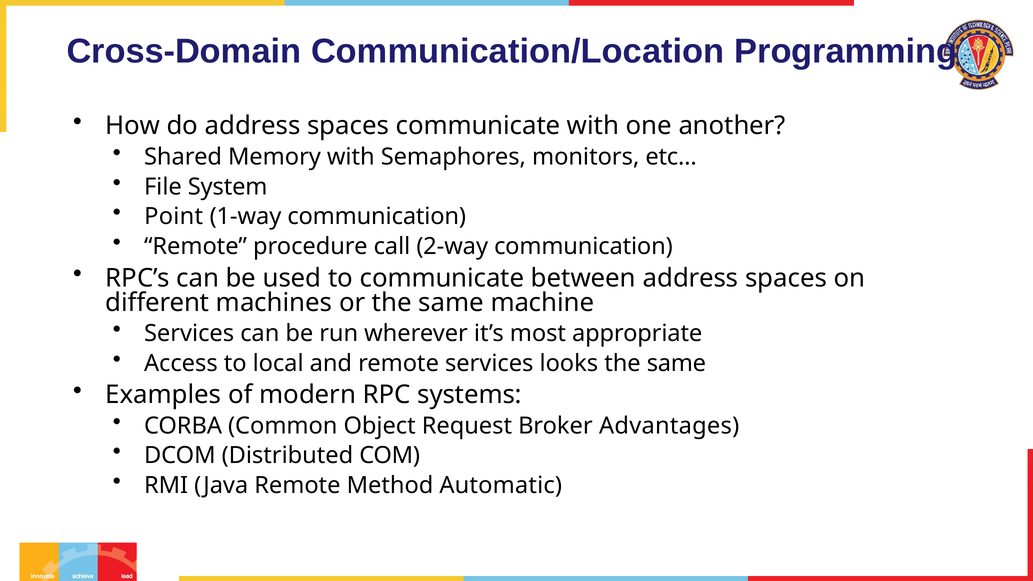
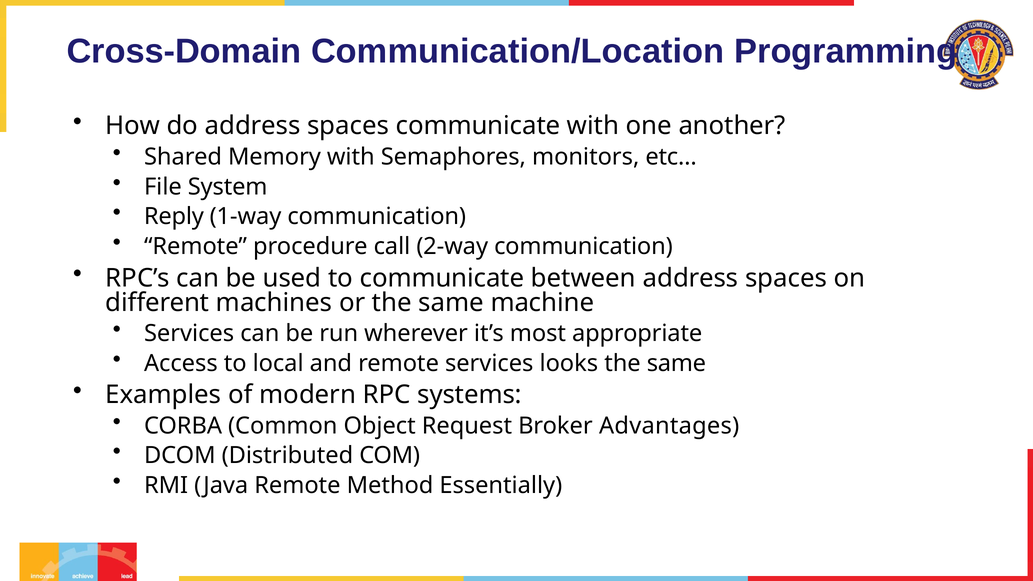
Point: Point -> Reply
Automatic: Automatic -> Essentially
